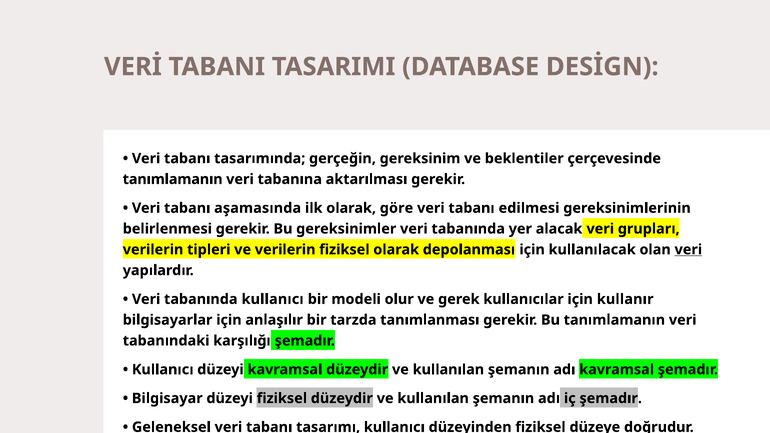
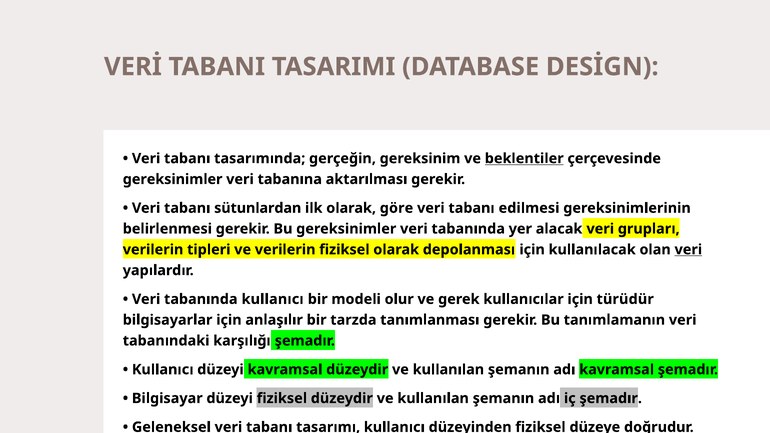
beklentiler underline: none -> present
tanımlamanın at (173, 179): tanımlamanın -> gereksinimler
aşamasında: aşamasında -> sütunlardan
kullanır: kullanır -> türüdür
